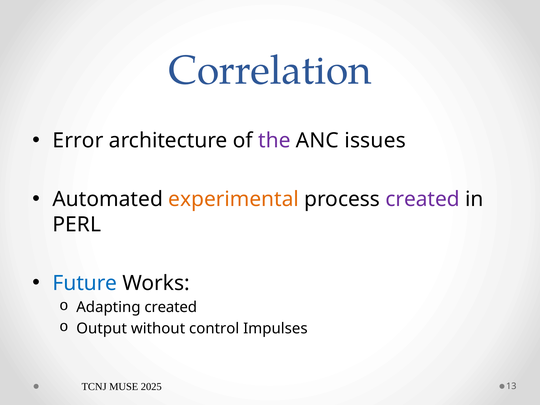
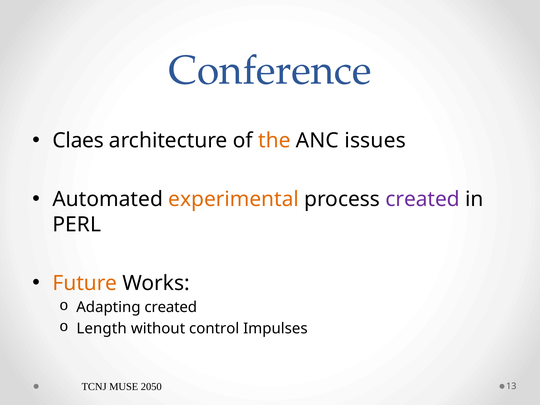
Correlation: Correlation -> Conference
Error: Error -> Claes
the colour: purple -> orange
Future colour: blue -> orange
Output: Output -> Length
2025: 2025 -> 2050
